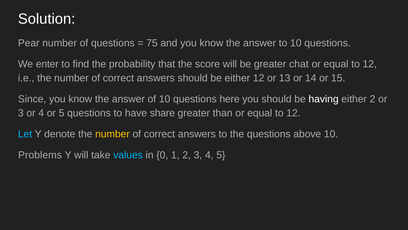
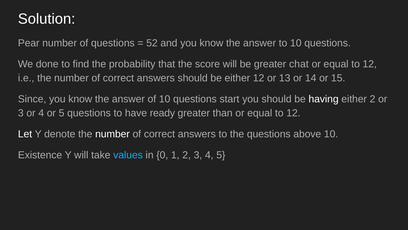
75: 75 -> 52
enter: enter -> done
here: here -> start
share: share -> ready
Let colour: light blue -> white
number at (112, 134) colour: yellow -> white
Problems: Problems -> Existence
